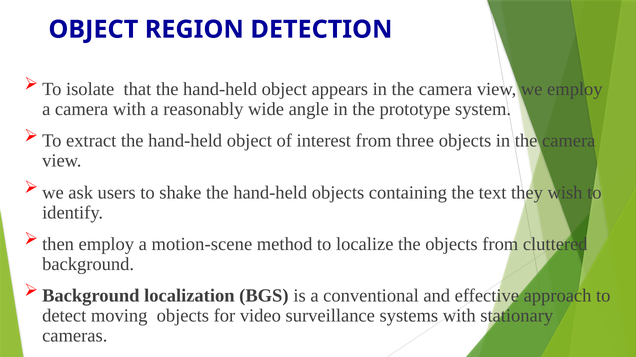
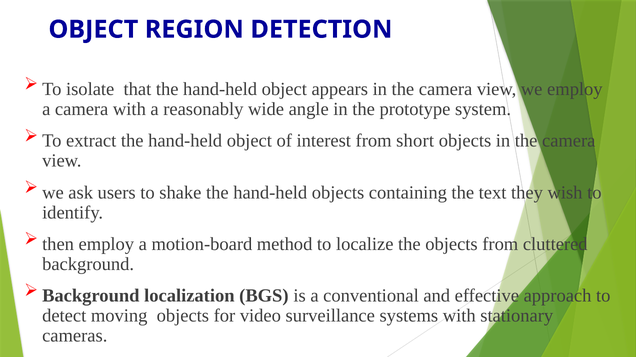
three: three -> short
motion-scene: motion-scene -> motion-board
